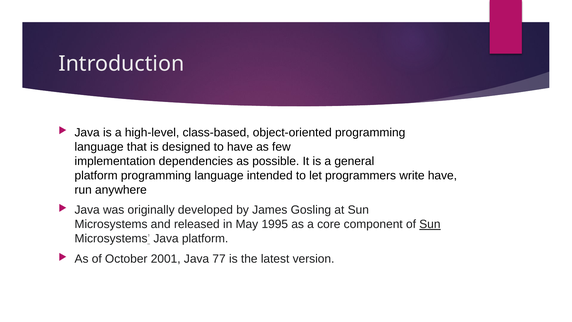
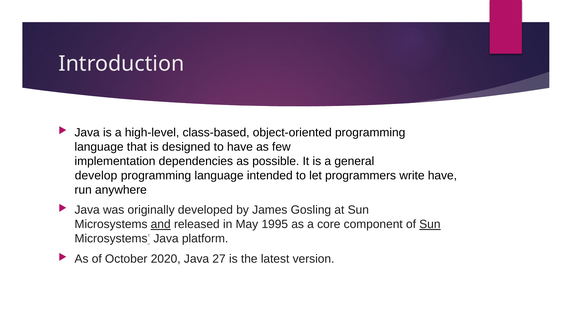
platform at (96, 175): platform -> develop
and underline: none -> present
2001: 2001 -> 2020
77: 77 -> 27
